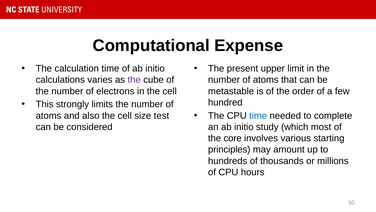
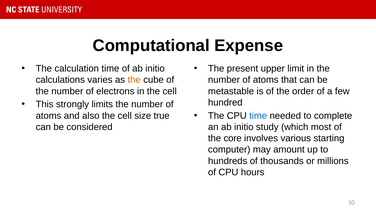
the at (134, 80) colour: purple -> orange
test: test -> true
principles: principles -> computer
